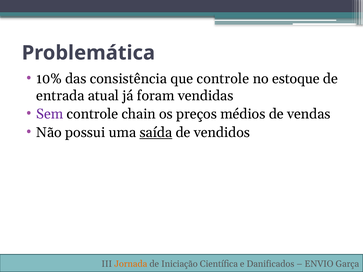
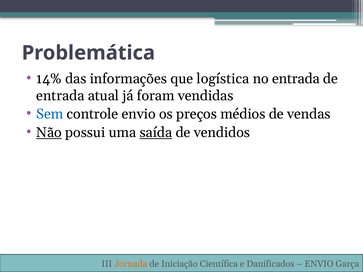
10%: 10% -> 14%
consistência: consistência -> informações
que controle: controle -> logística
no estoque: estoque -> entrada
Sem colour: purple -> blue
controle chain: chain -> envio
Não underline: none -> present
